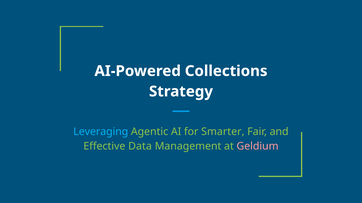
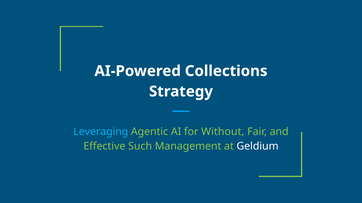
Smarter: Smarter -> Without
Data: Data -> Such
Geldium colour: pink -> white
